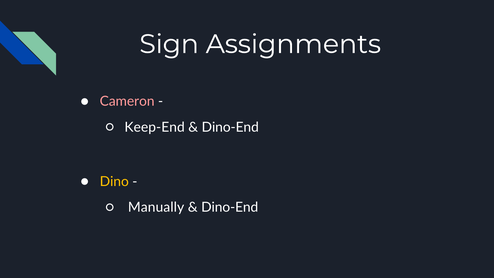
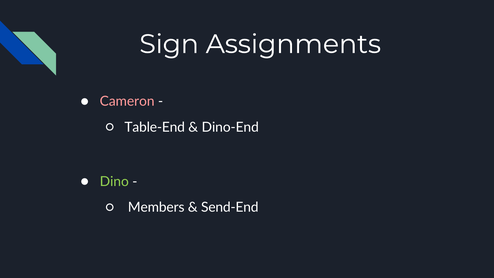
Keep-End: Keep-End -> Table-End
Dino colour: yellow -> light green
Manually: Manually -> Members
Dino-End at (230, 207): Dino-End -> Send-End
